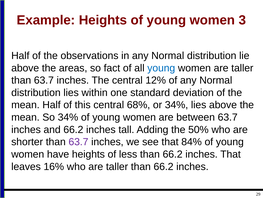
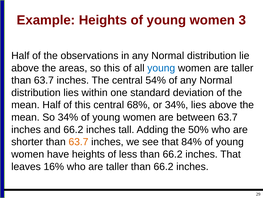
so fact: fact -> this
12%: 12% -> 54%
63.7 at (78, 141) colour: purple -> orange
